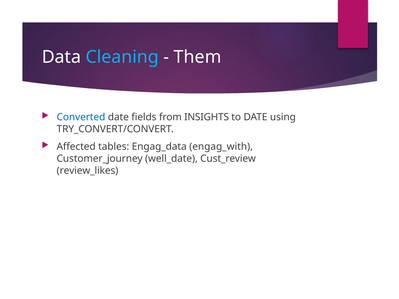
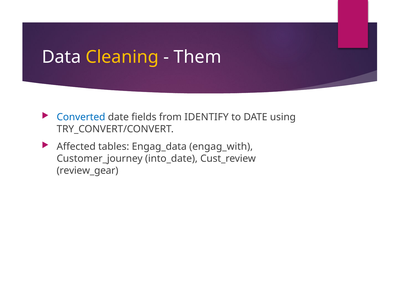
Cleaning colour: light blue -> yellow
INSIGHTS: INSIGHTS -> IDENTIFY
well_date: well_date -> into_date
review_likes: review_likes -> review_gear
